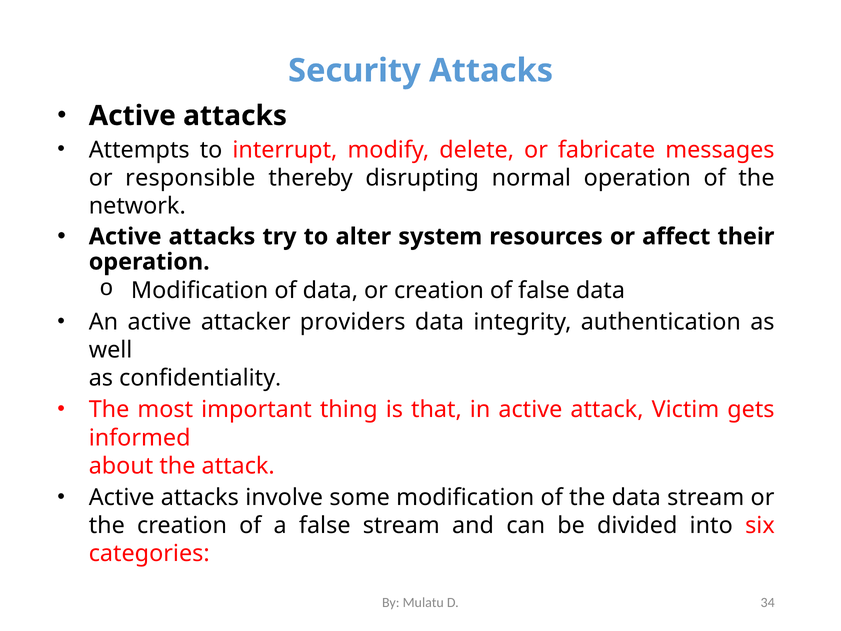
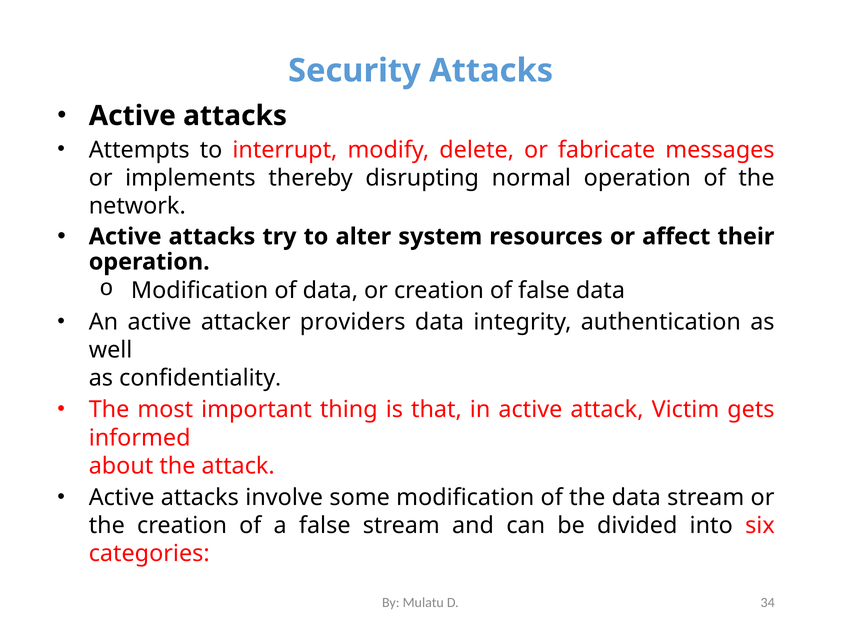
responsible: responsible -> implements
